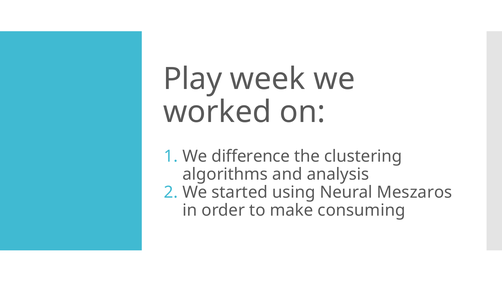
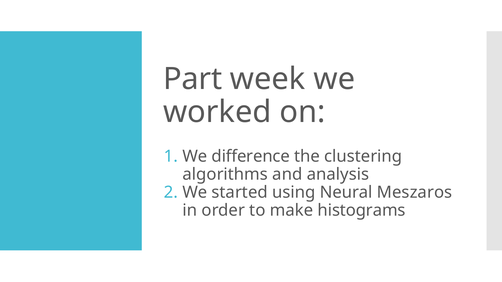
Play: Play -> Part
consuming: consuming -> histograms
